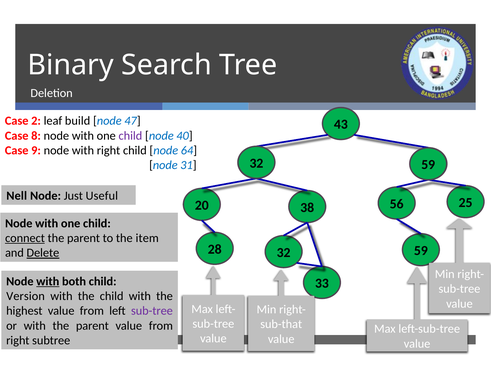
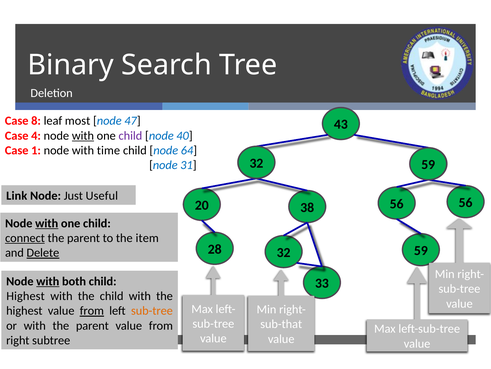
2: 2 -> 8
build: build -> most
8: 8 -> 4
with at (83, 135) underline: none -> present
9: 9 -> 1
with right: right -> time
Nell: Nell -> Link
20 25: 25 -> 56
with at (47, 223) underline: none -> present
Version at (26, 295): Version -> Highest
from at (92, 310) underline: none -> present
sub-tree at (152, 310) colour: purple -> orange
